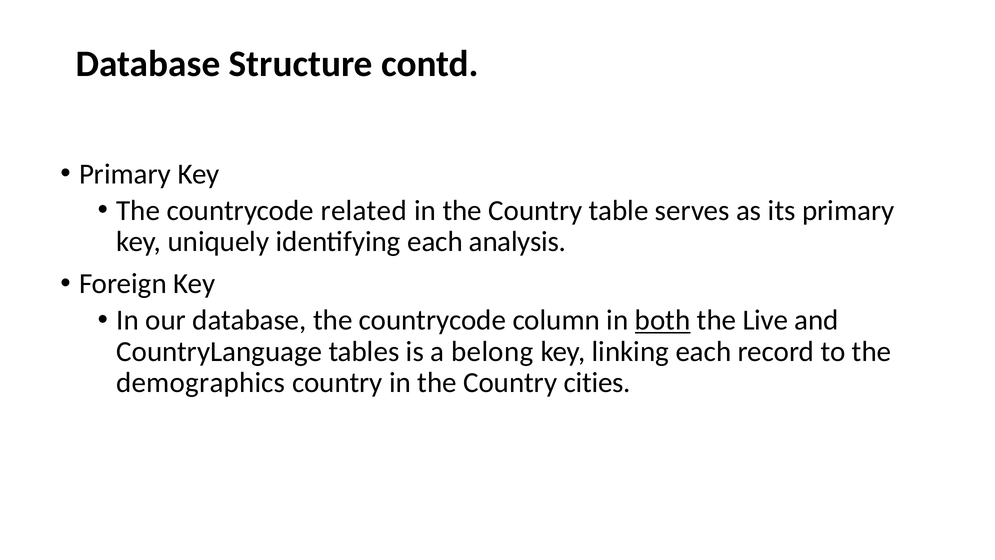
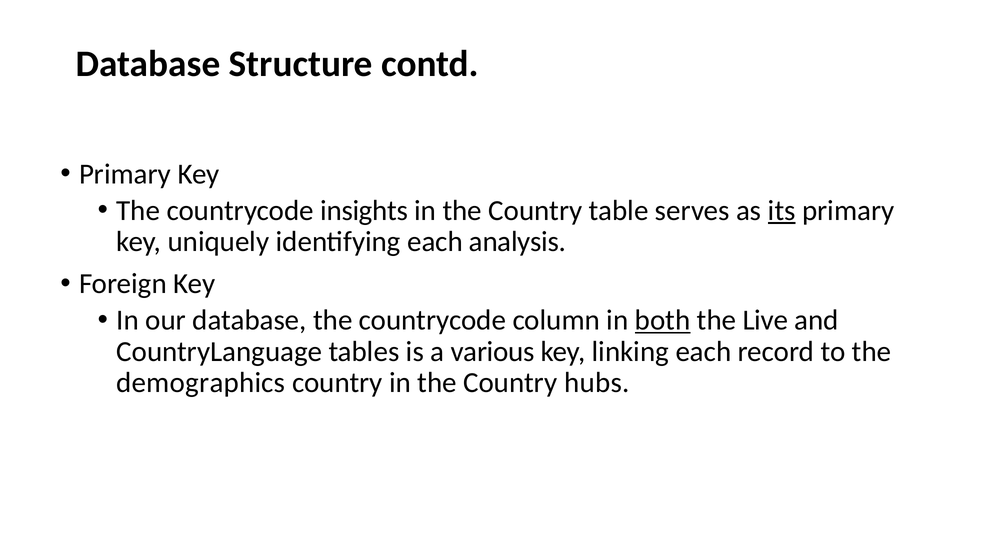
related: related -> insights
its underline: none -> present
belong: belong -> various
cities: cities -> hubs
